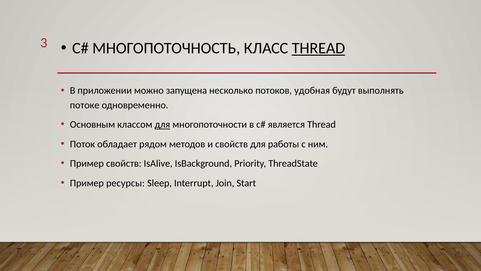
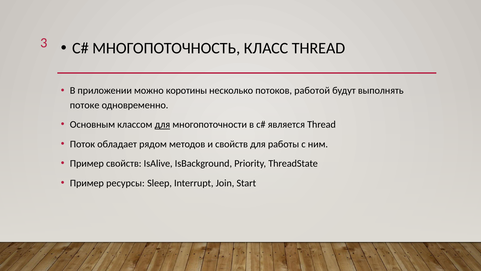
THREAD at (318, 48) underline: present -> none
запущена: запущена -> коротины
удобная: удобная -> работой
